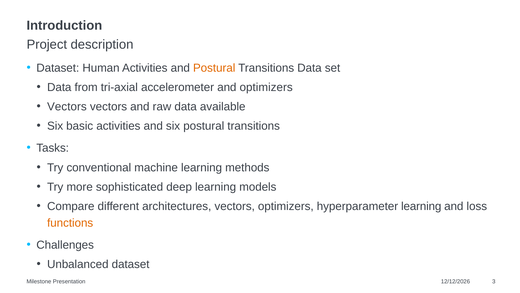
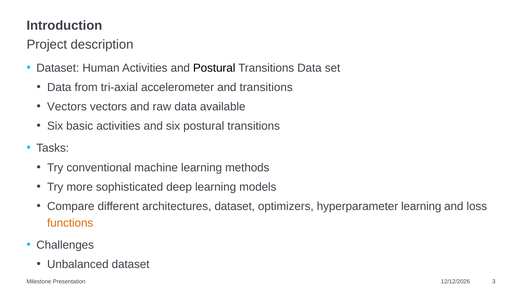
Postural at (214, 68) colour: orange -> black
and optimizers: optimizers -> transitions
architectures vectors: vectors -> dataset
